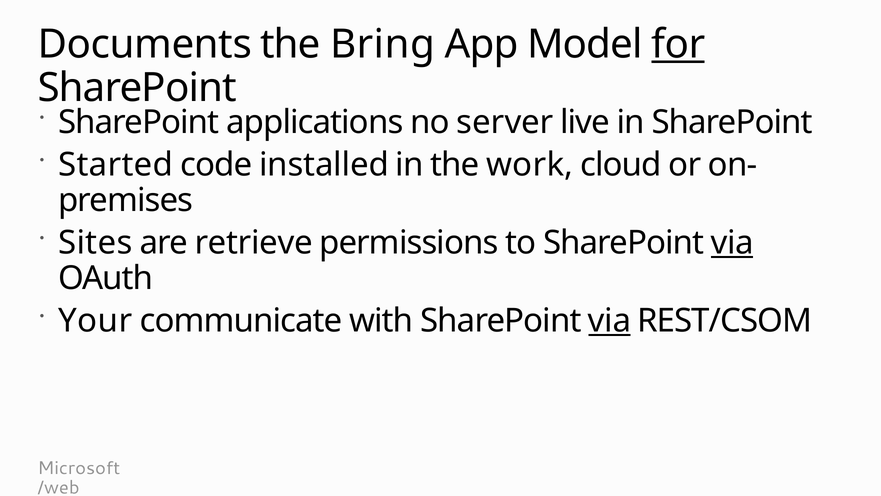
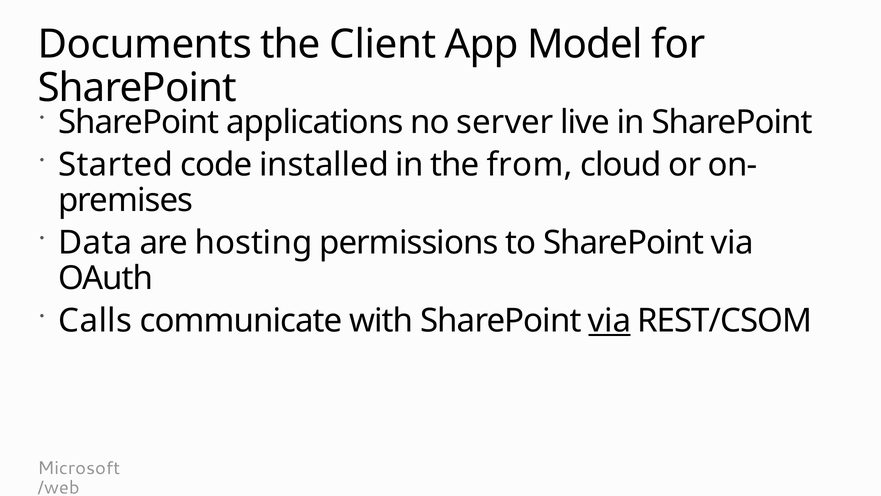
Bring: Bring -> Client
for underline: present -> none
work: work -> from
Sites: Sites -> Data
retrieve: retrieve -> hosting
via at (732, 243) underline: present -> none
Your: Your -> Calls
